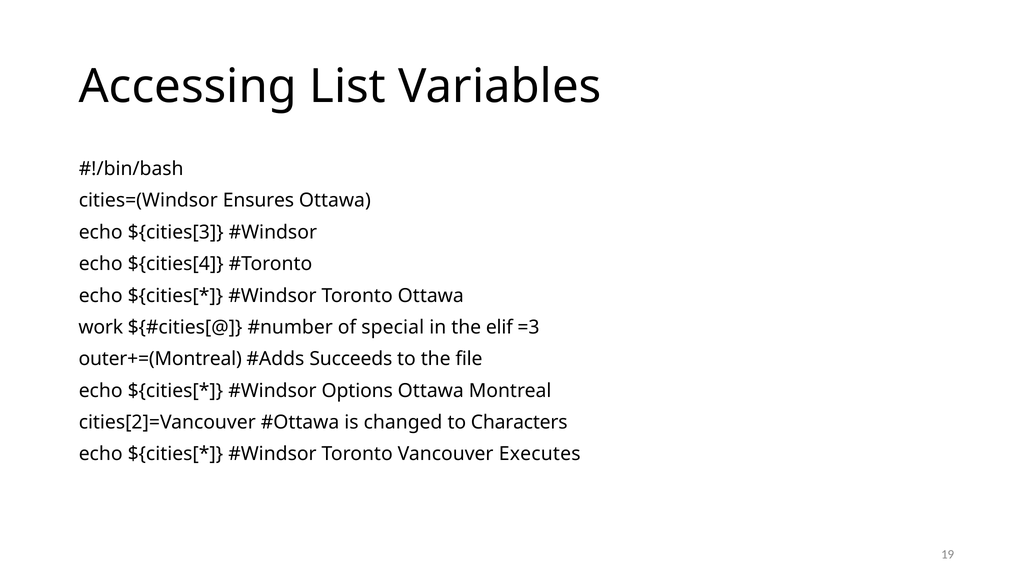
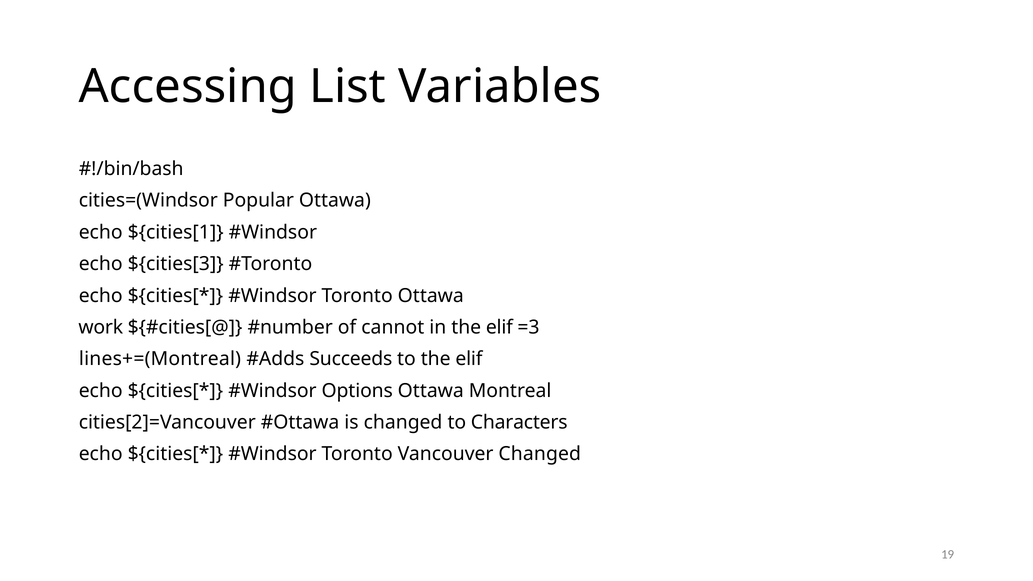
Ensures: Ensures -> Popular
${cities[3: ${cities[3 -> ${cities[1
${cities[4: ${cities[4 -> ${cities[3
special: special -> cannot
outer+=(Montreal: outer+=(Montreal -> lines+=(Montreal
to the file: file -> elif
Vancouver Executes: Executes -> Changed
